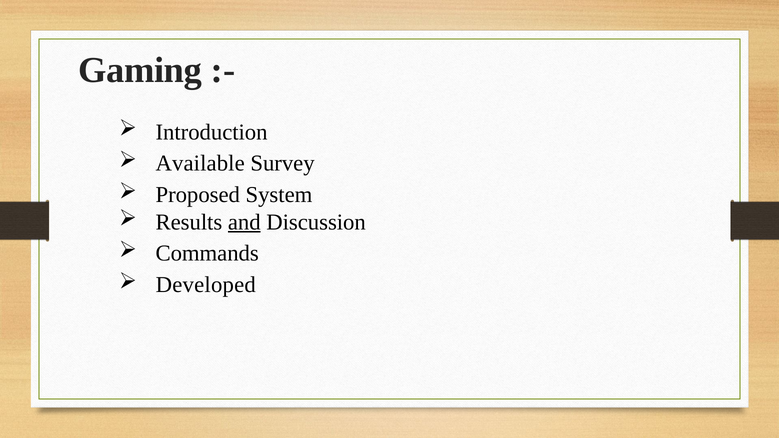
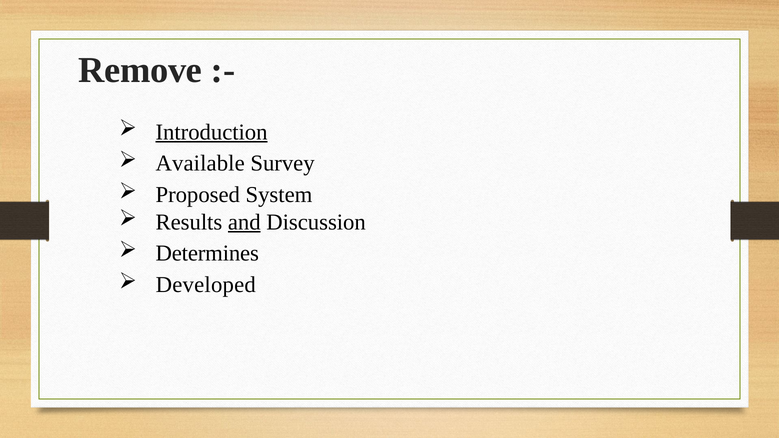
Gaming: Gaming -> Remove
Introduction underline: none -> present
Commands: Commands -> Determines
